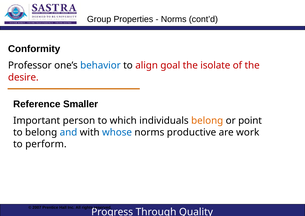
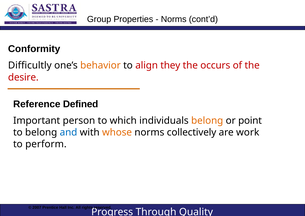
Professor: Professor -> Difficultly
behavior colour: blue -> orange
goal: goal -> they
isolate: isolate -> occurs
Smaller: Smaller -> Defined
whose colour: blue -> orange
productive: productive -> collectively
